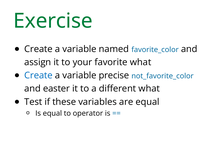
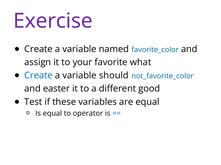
Exercise colour: green -> purple
precise: precise -> should
different what: what -> good
